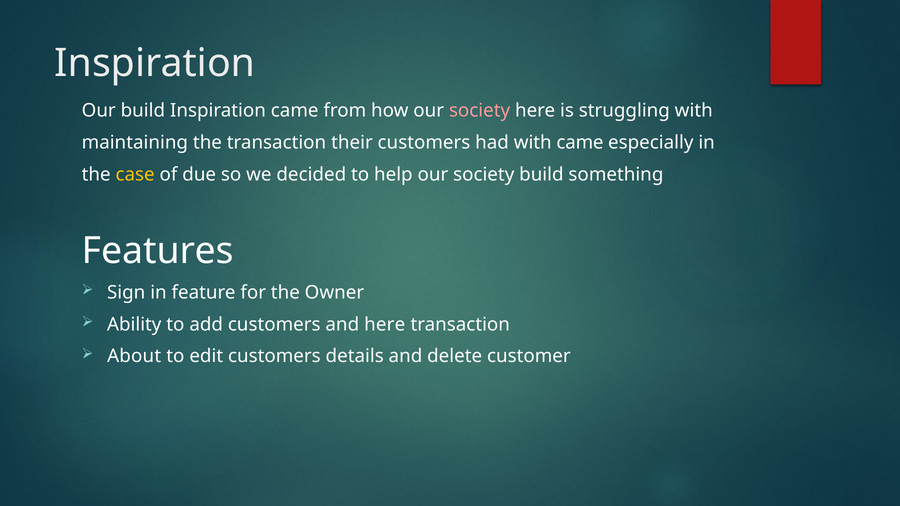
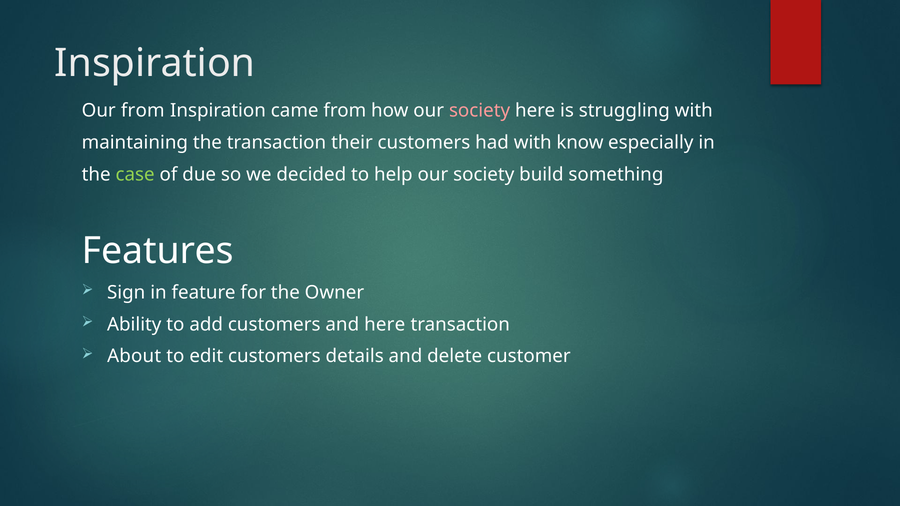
Our build: build -> from
with came: came -> know
case colour: yellow -> light green
